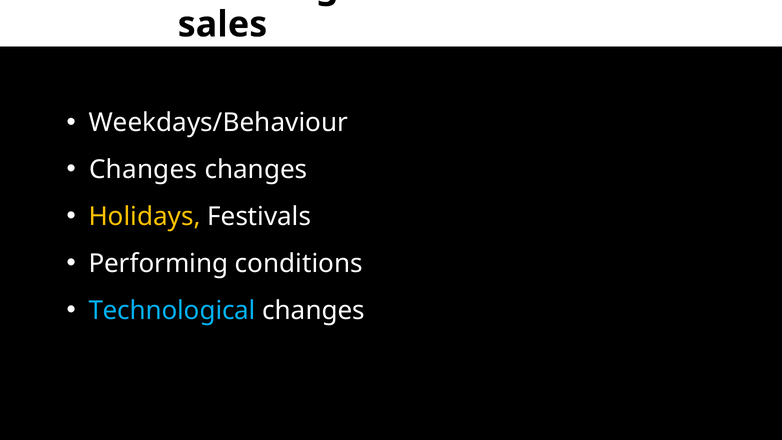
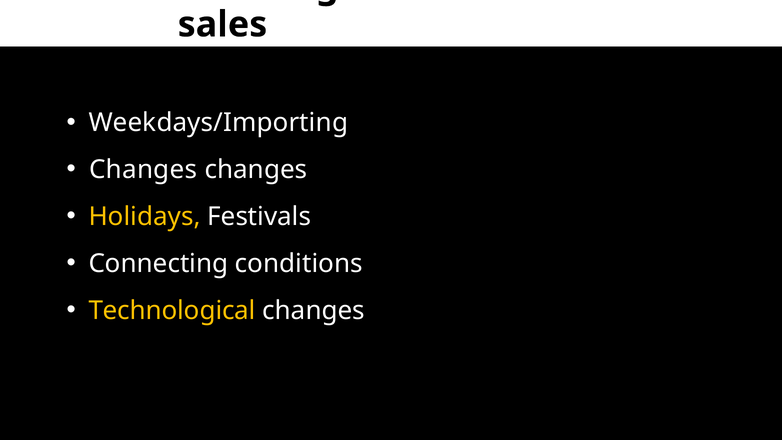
Weekdays/Behaviour: Weekdays/Behaviour -> Weekdays/Importing
Performing: Performing -> Connecting
Technological colour: light blue -> yellow
